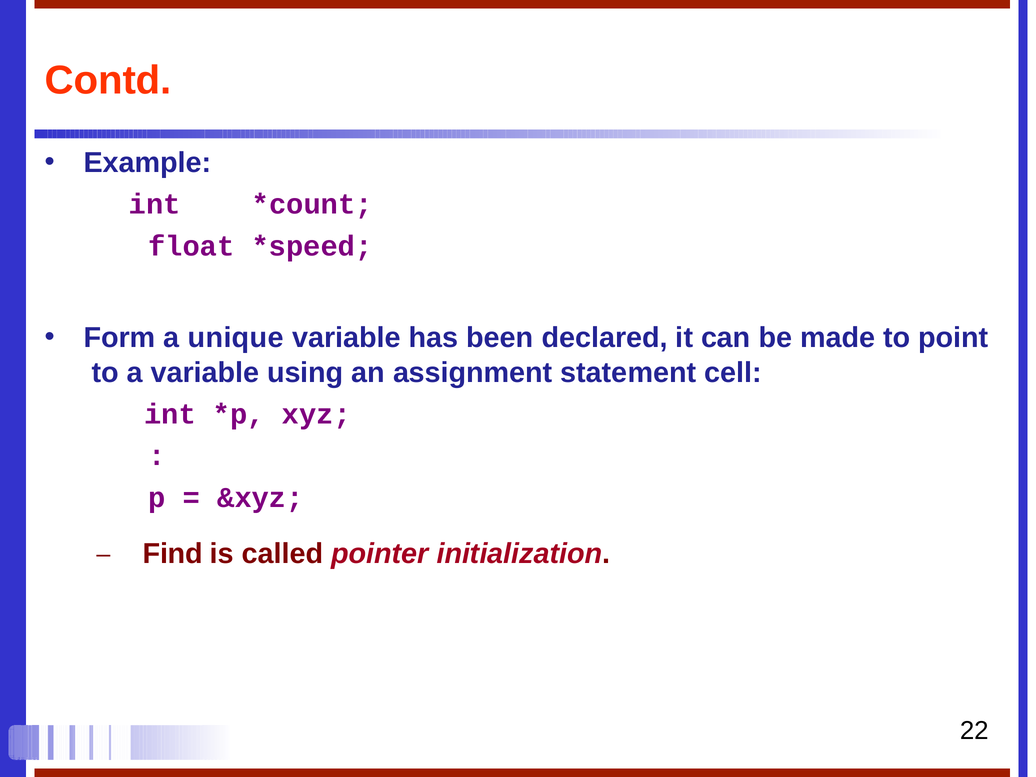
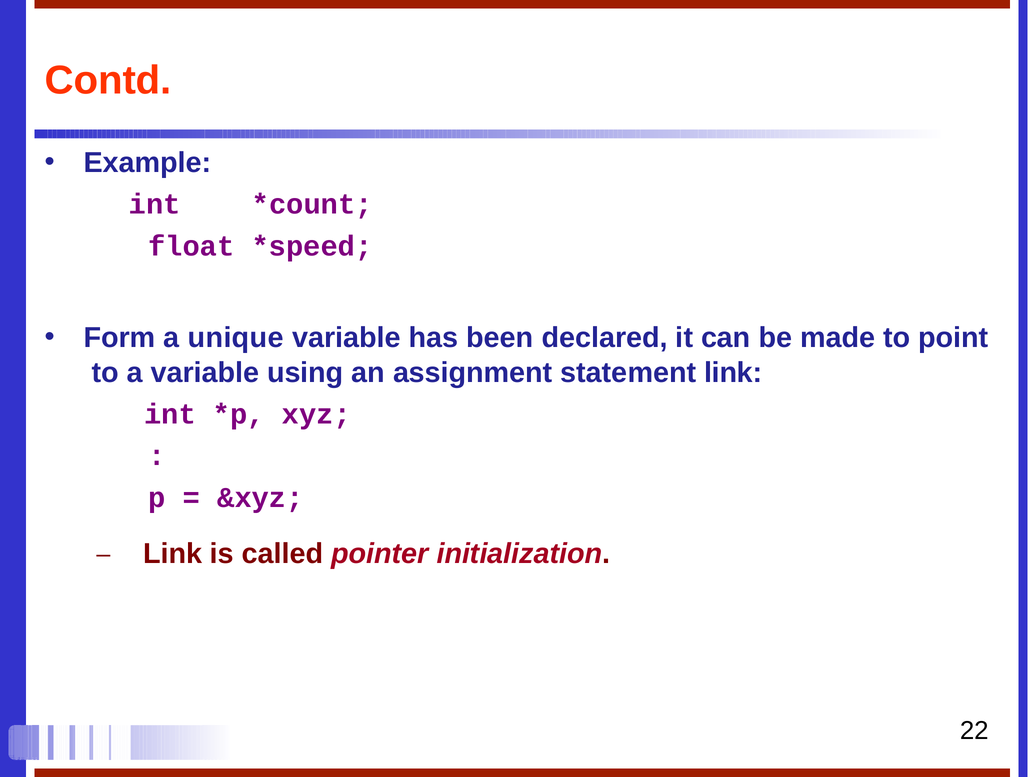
statement cell: cell -> link
Find at (173, 554): Find -> Link
